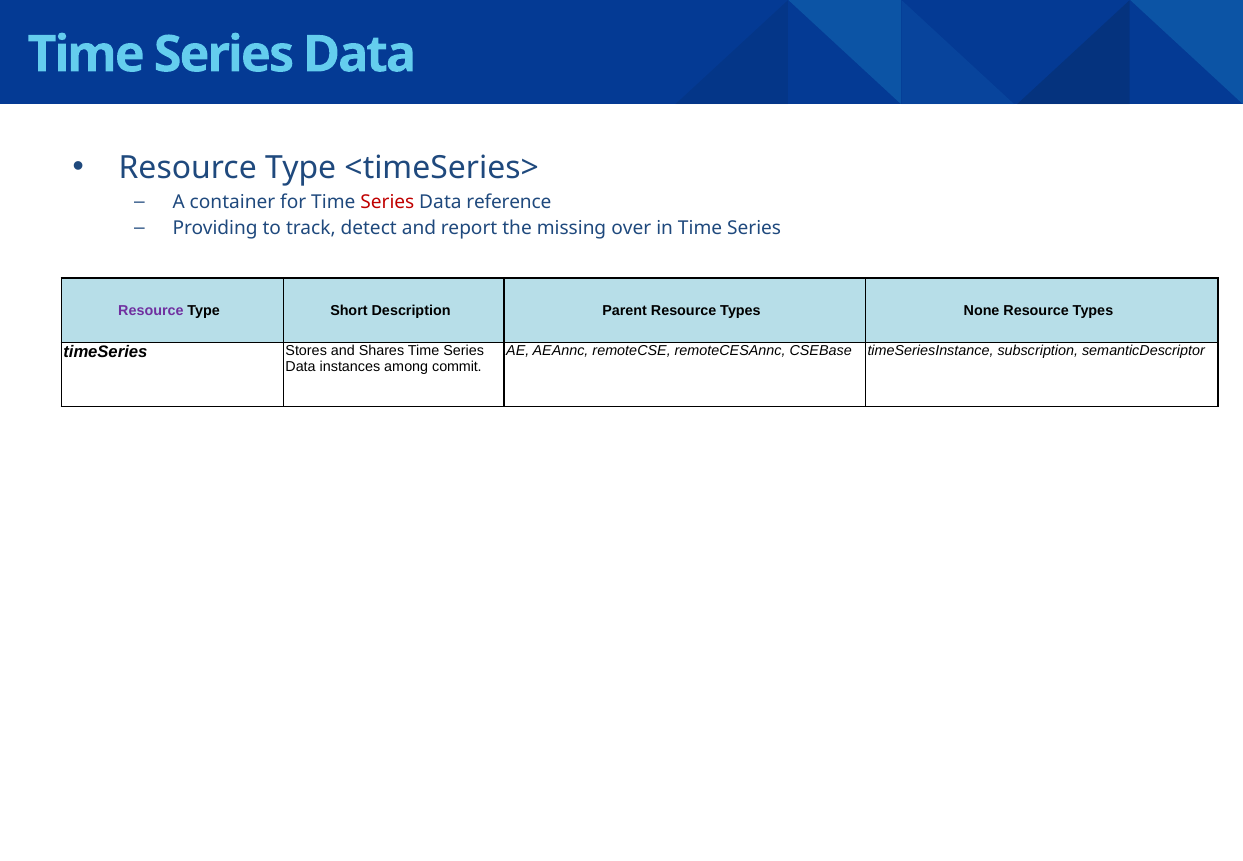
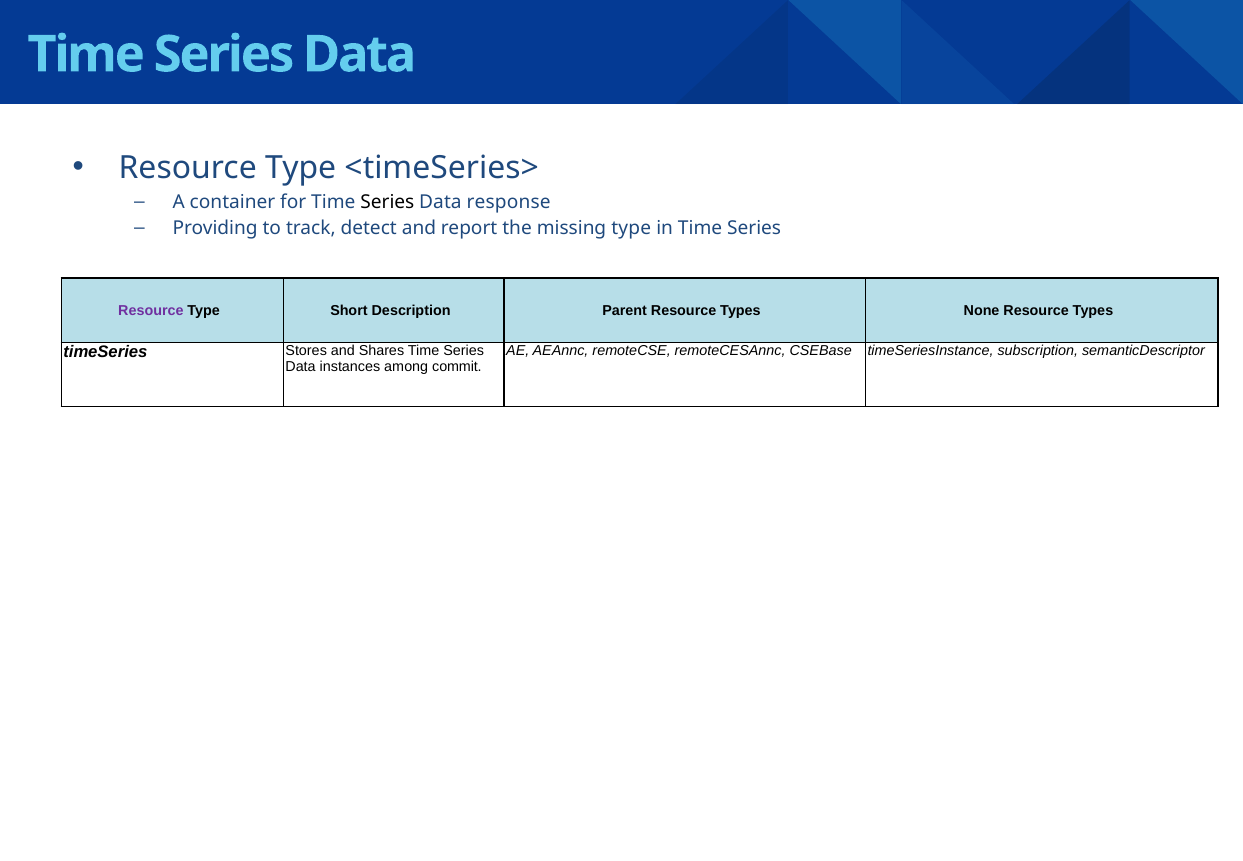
Series at (387, 202) colour: red -> black
reference: reference -> response
missing over: over -> type
